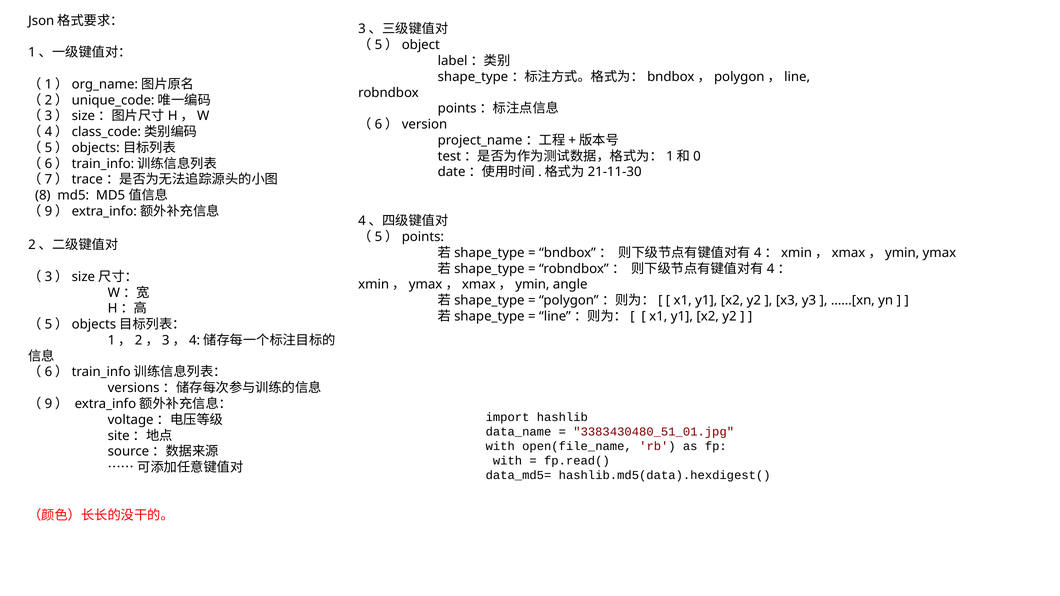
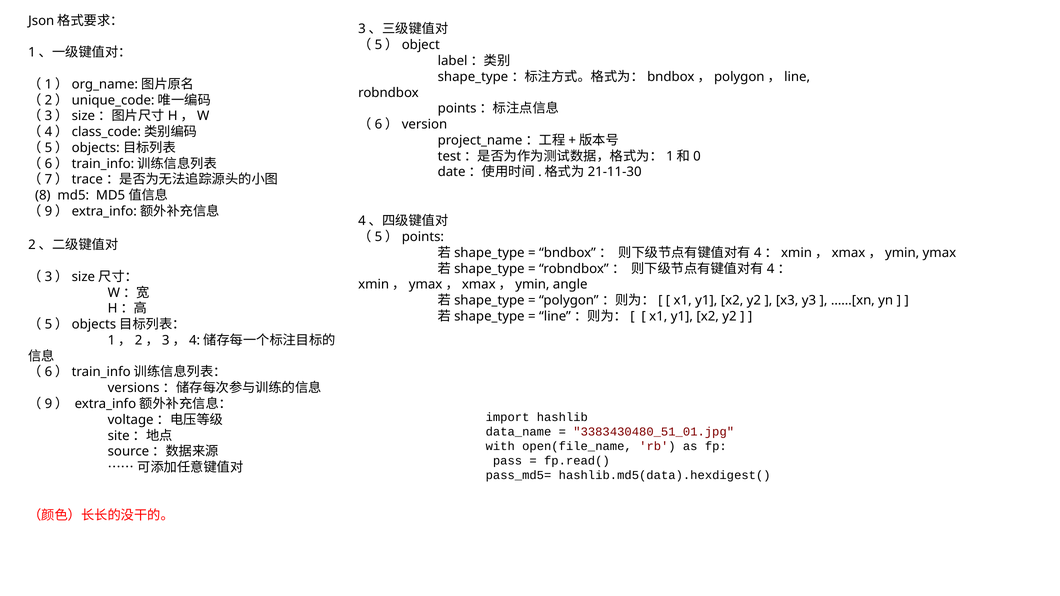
with at (508, 461): with -> pass
data_md5=: data_md5= -> pass_md5=
